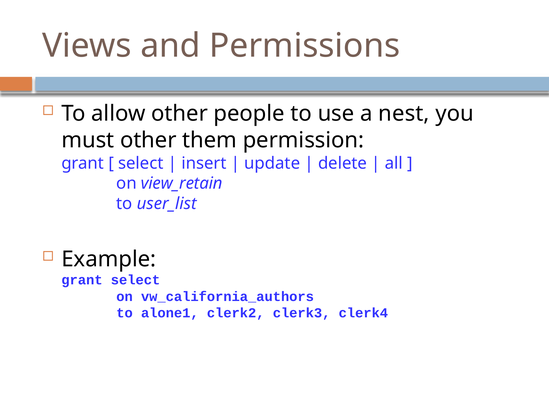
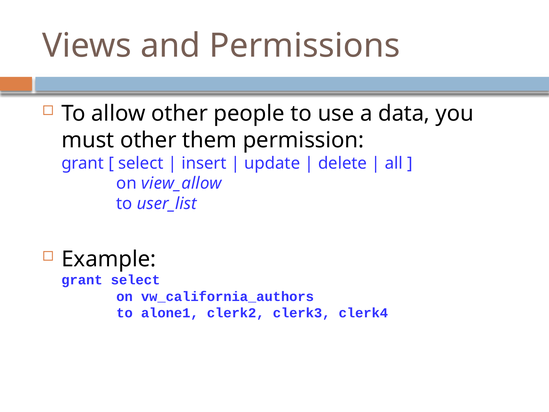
nest: nest -> data
view_retain: view_retain -> view_allow
